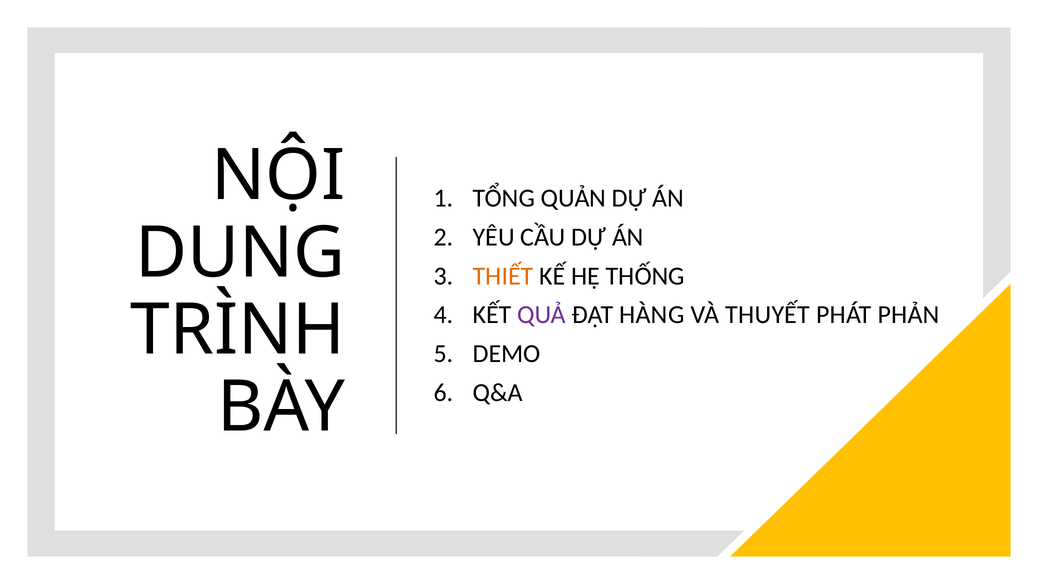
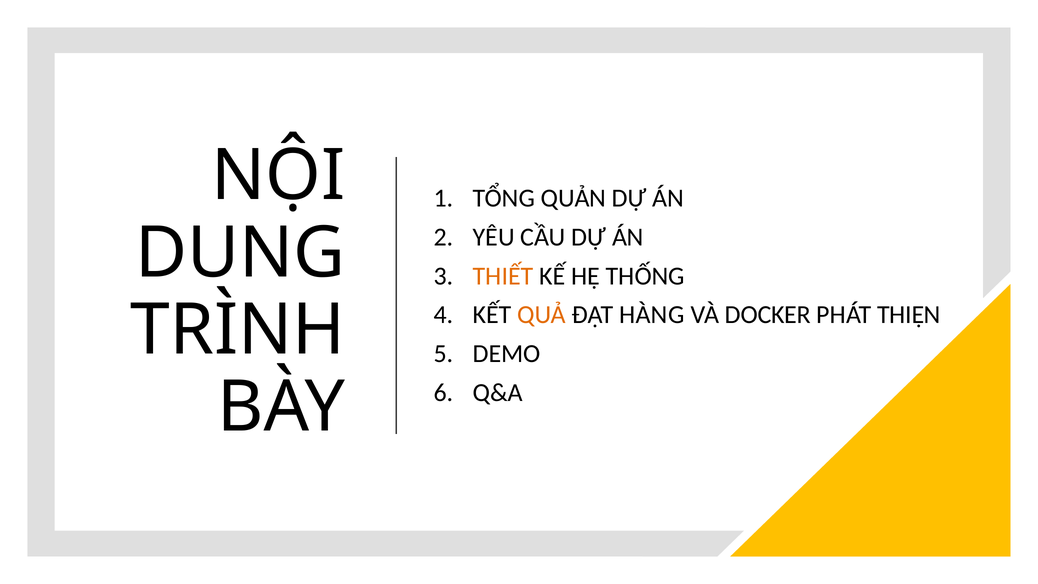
QUẢ colour: purple -> orange
THUYẾT: THUYẾT -> DOCKER
PHẢN: PHẢN -> THIỆN
